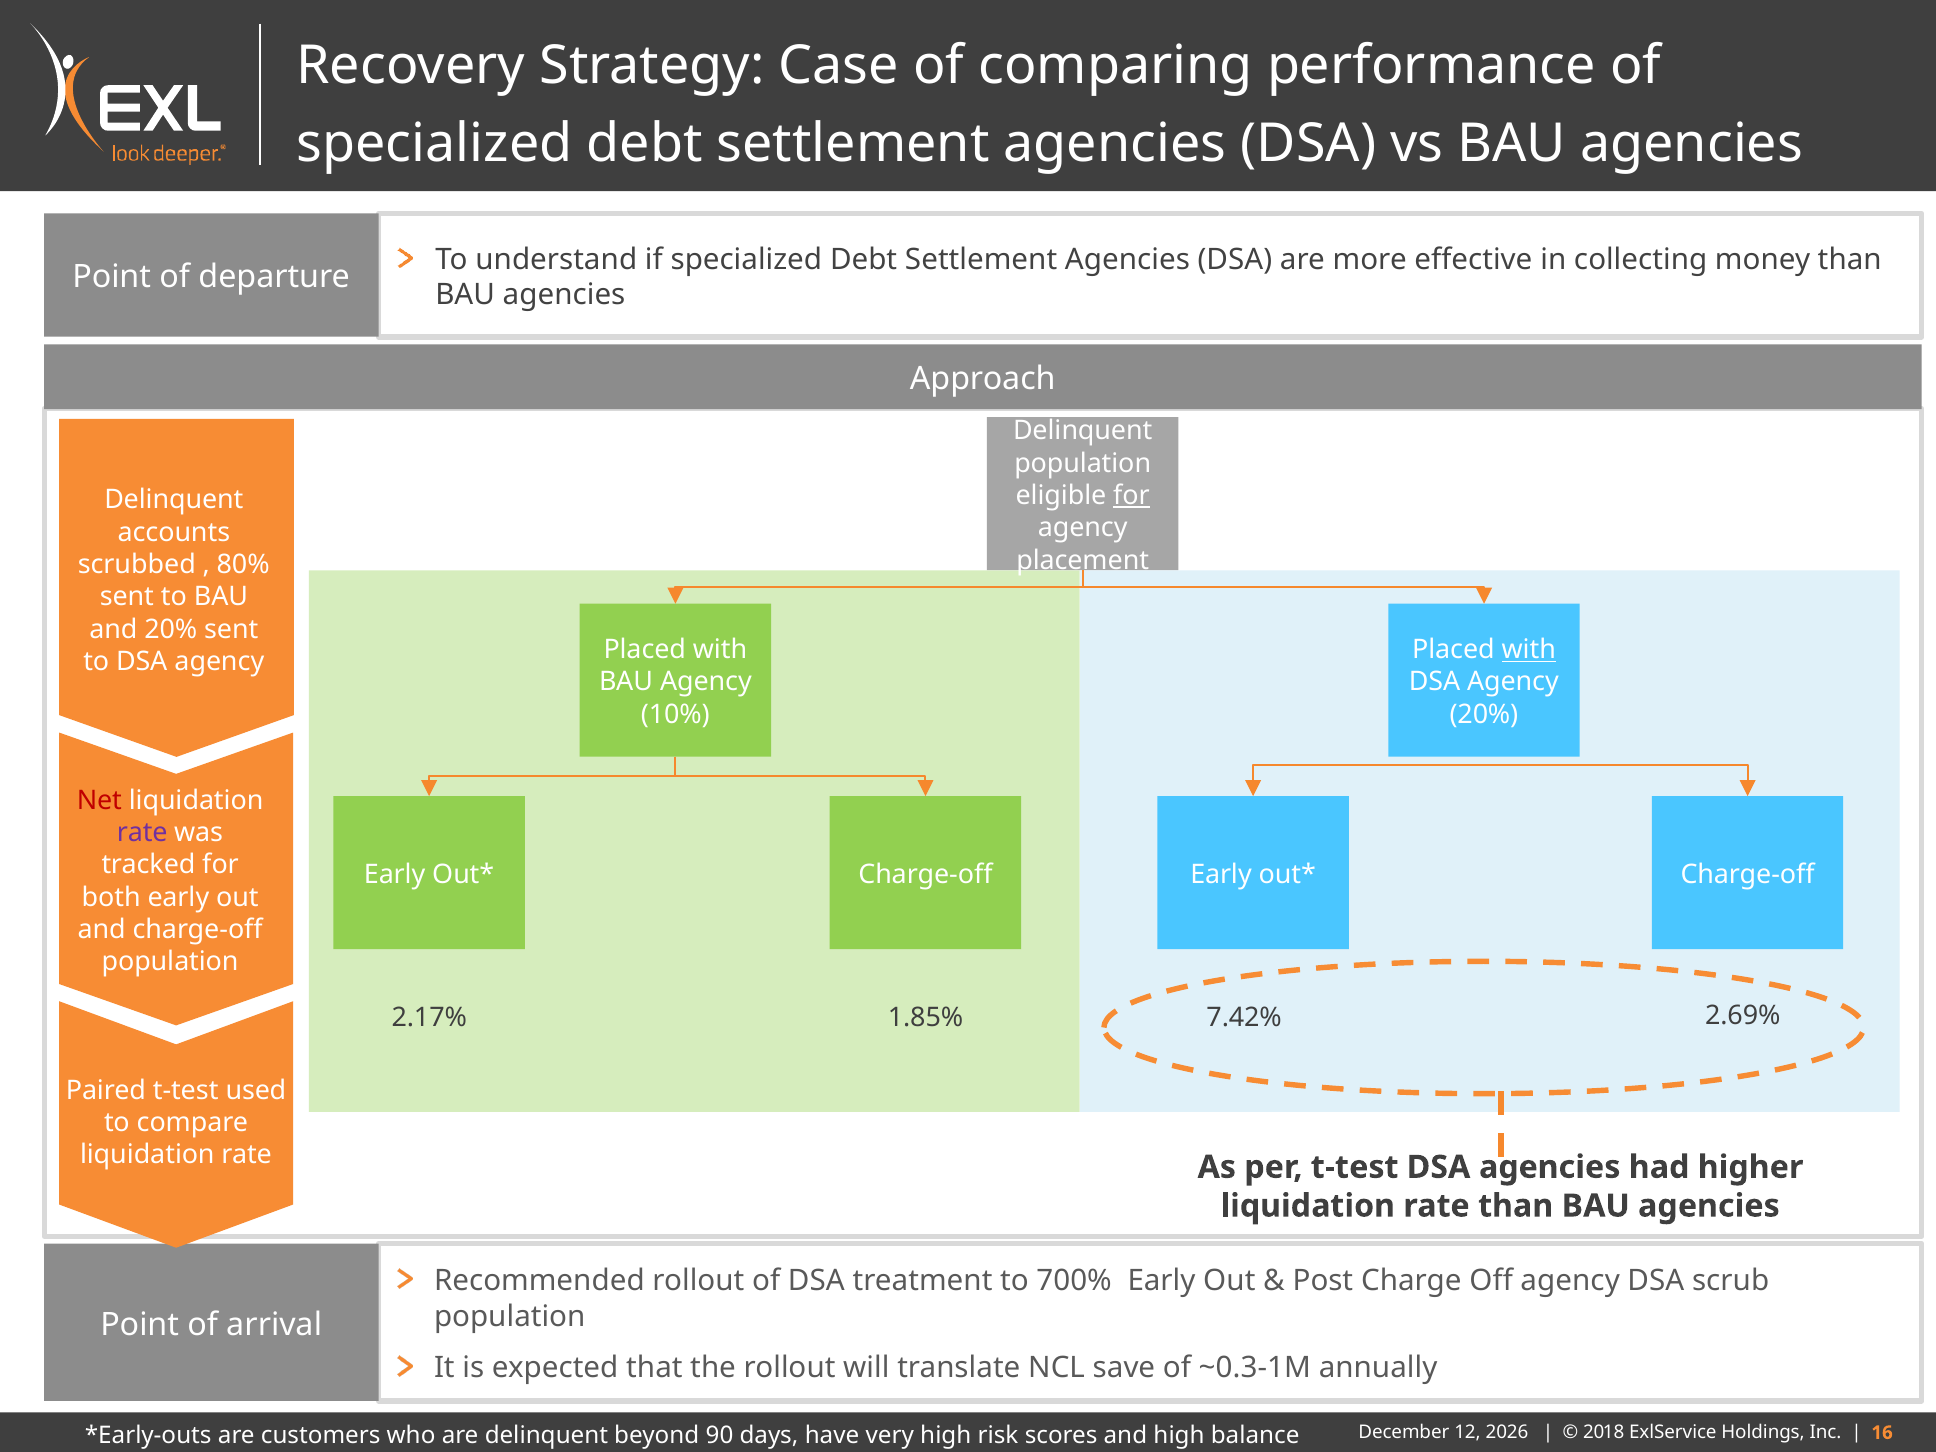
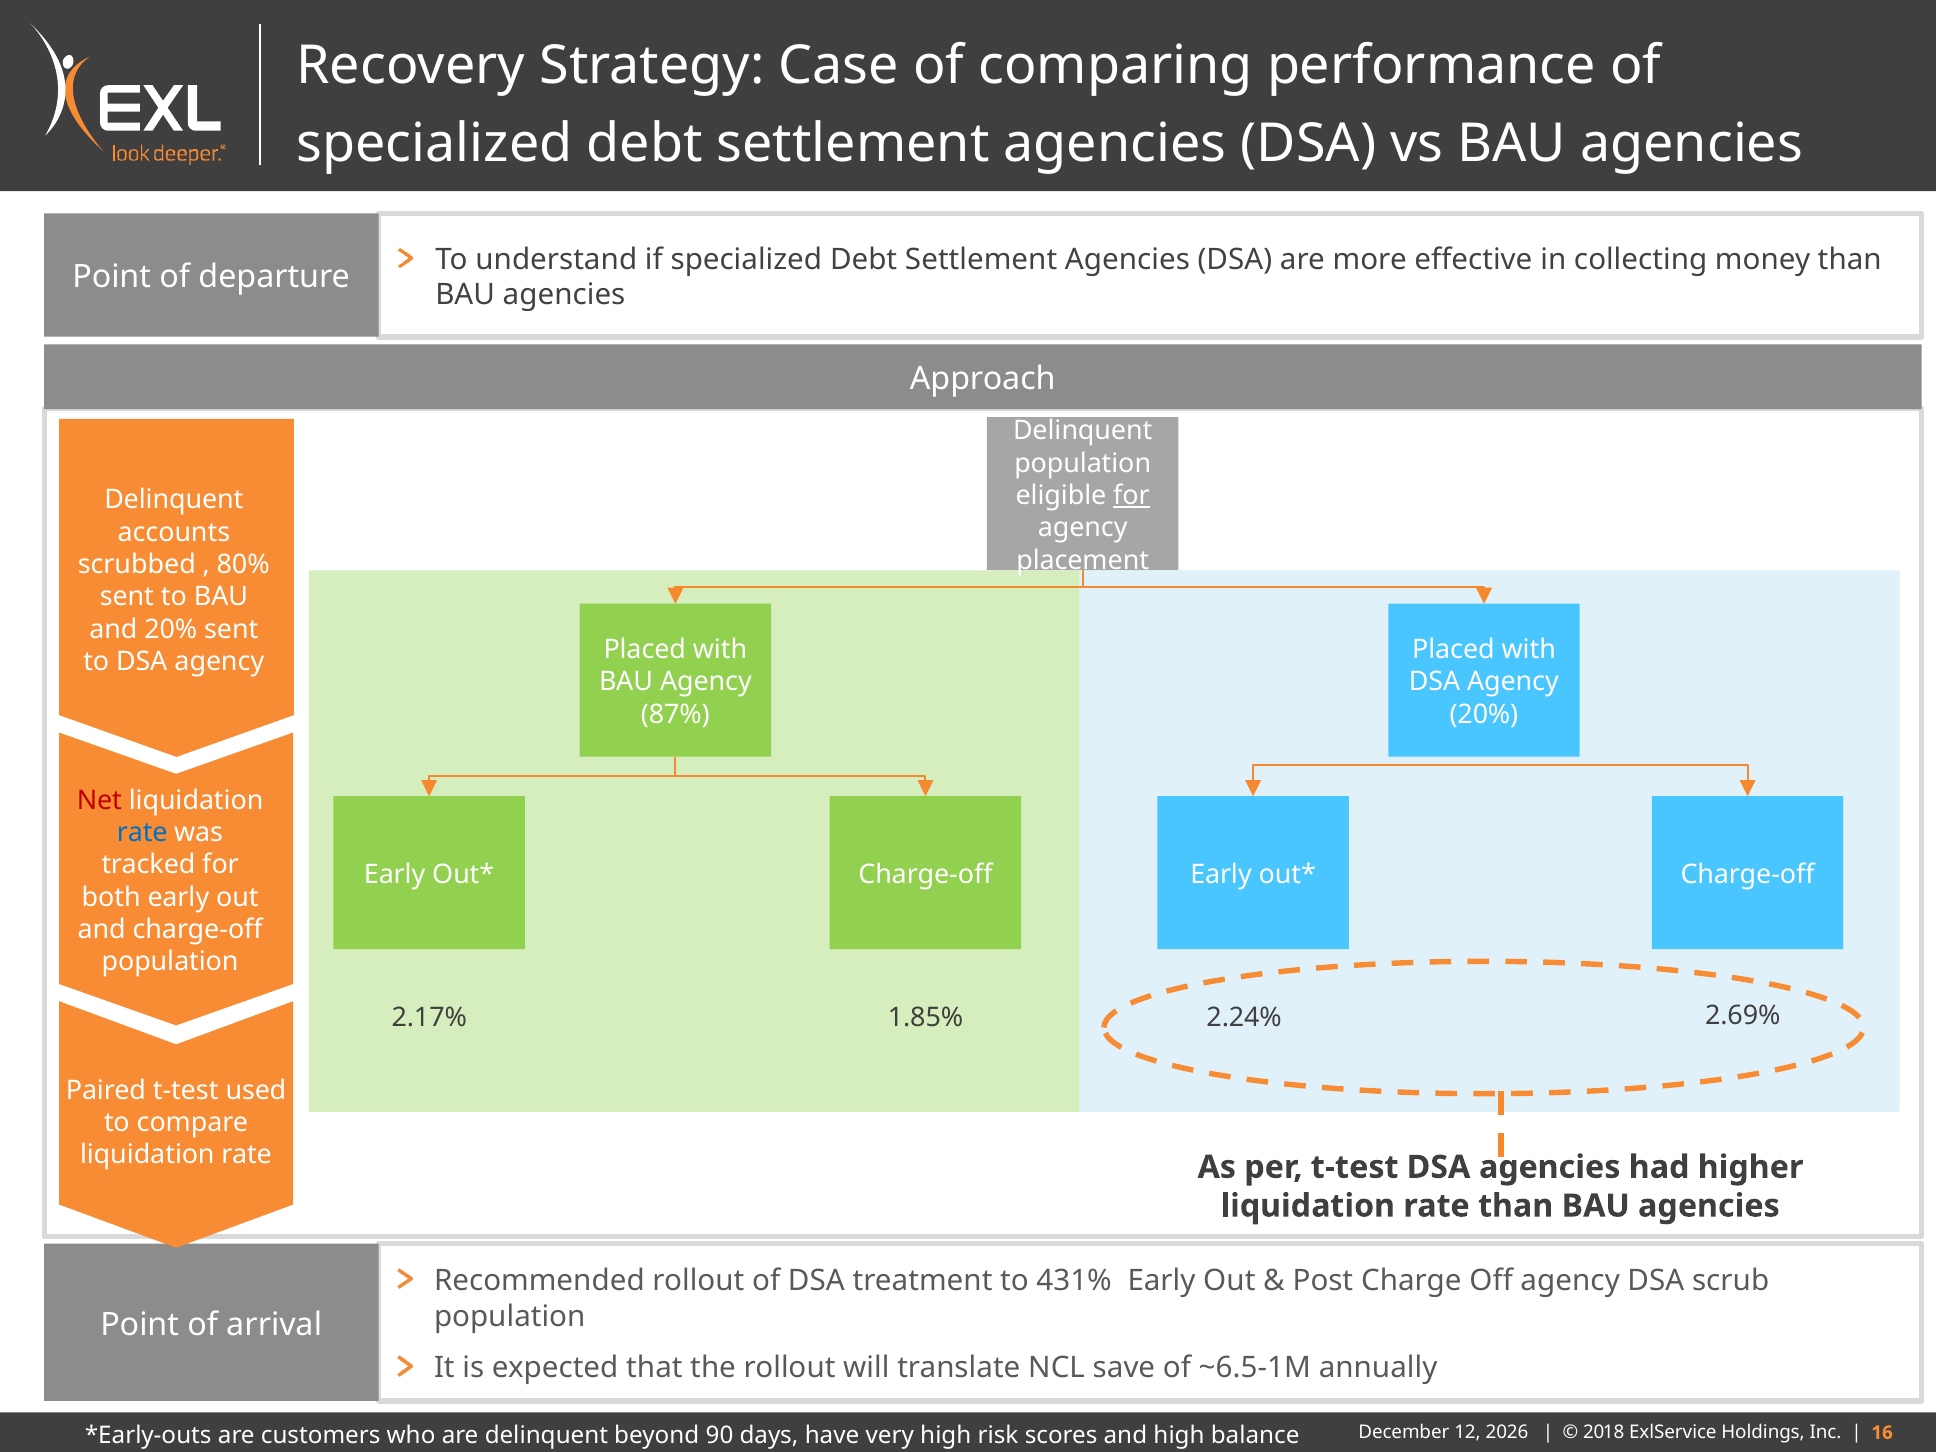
with at (1529, 650) underline: present -> none
10%: 10% -> 87%
rate at (142, 833) colour: purple -> blue
7.42%: 7.42% -> 2.24%
700%: 700% -> 431%
~0.3-1M: ~0.3-1M -> ~6.5-1M
